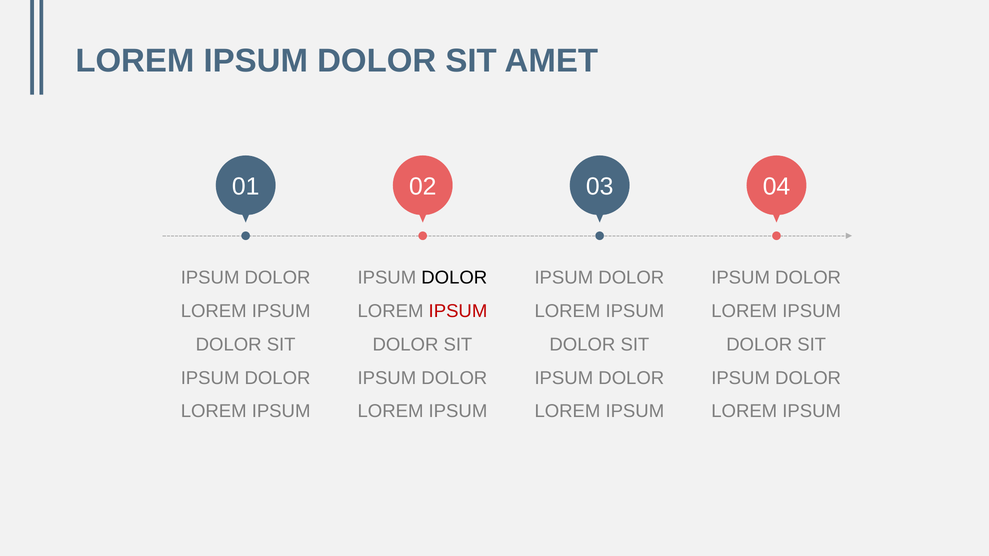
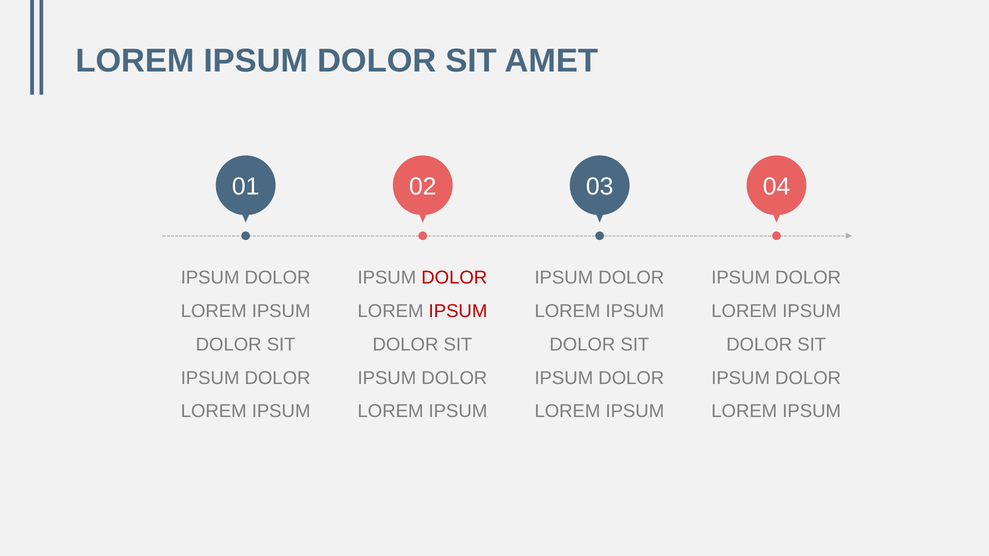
DOLOR at (454, 278) colour: black -> red
